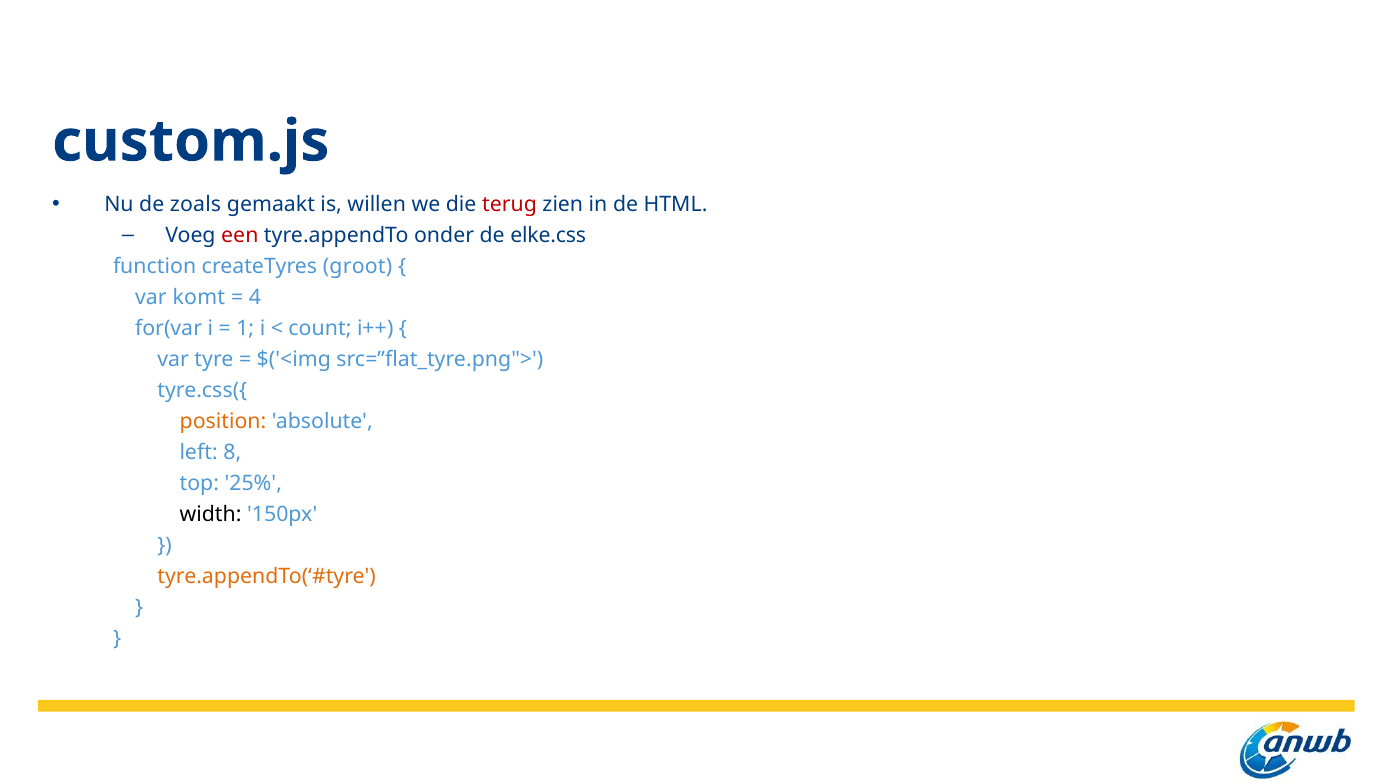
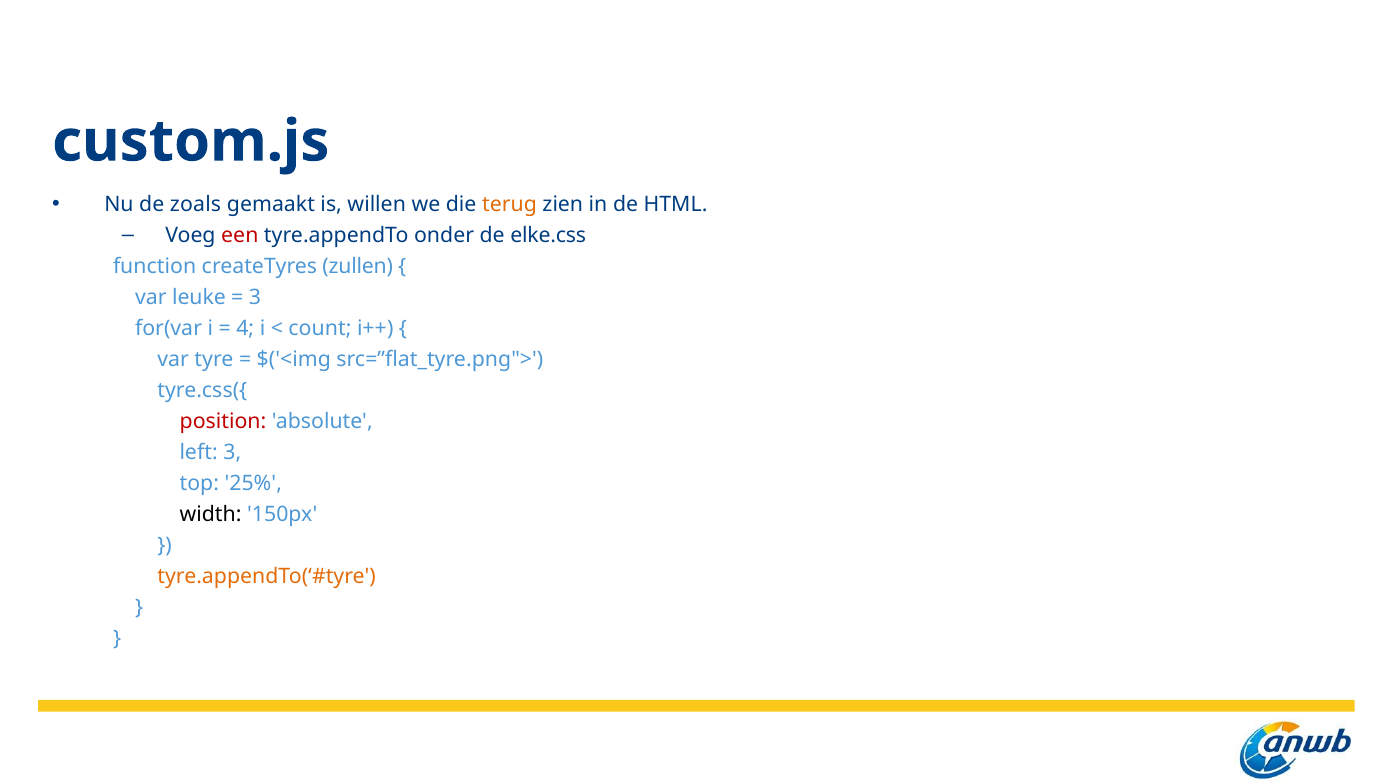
terug colour: red -> orange
groot: groot -> zullen
komt: komt -> leuke
4 at (255, 297): 4 -> 3
1: 1 -> 4
position colour: orange -> red
left 8: 8 -> 3
